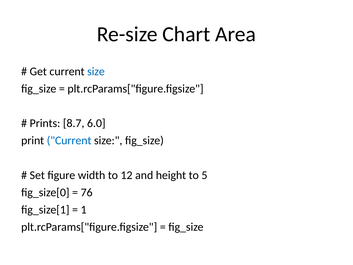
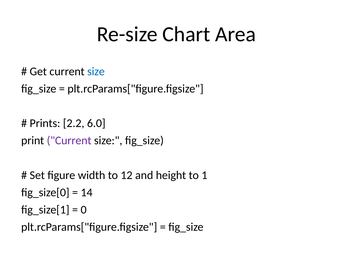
8.7: 8.7 -> 2.2
Current at (69, 140) colour: blue -> purple
5: 5 -> 1
76: 76 -> 14
1: 1 -> 0
